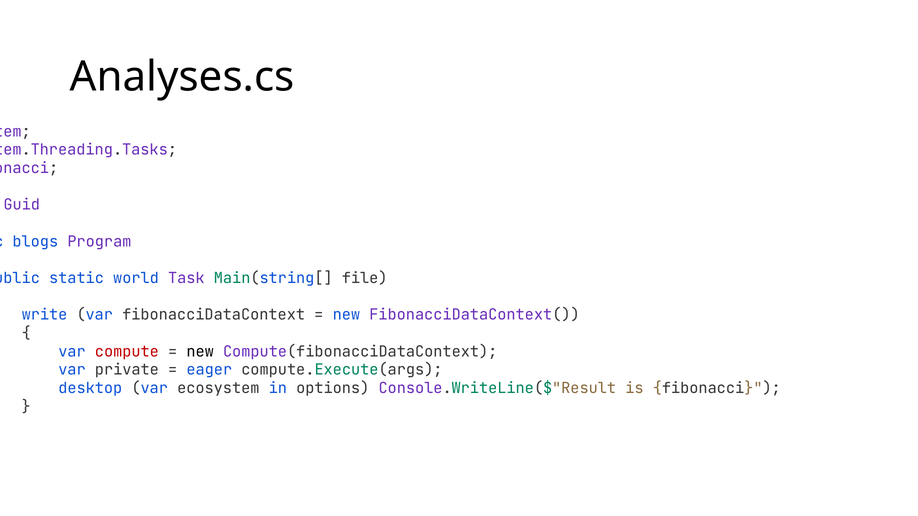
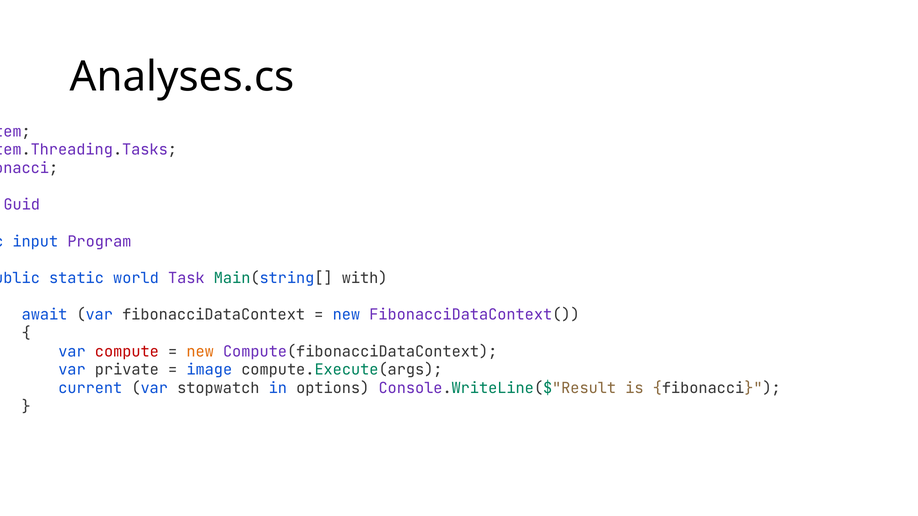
blogs: blogs -> input
file: file -> with
write: write -> await
new at (200, 352) colour: black -> orange
eager: eager -> image
desktop: desktop -> current
ecosystem: ecosystem -> stopwatch
